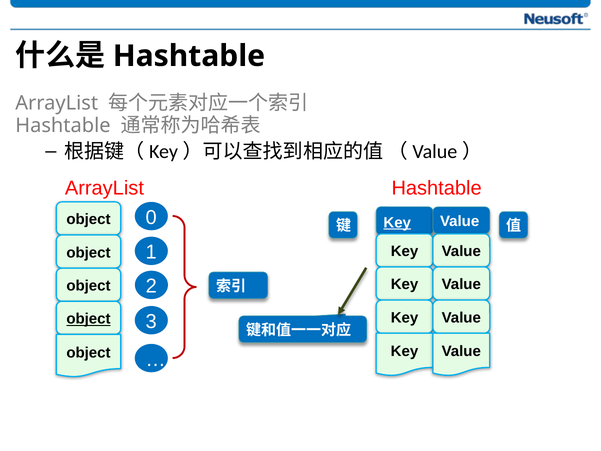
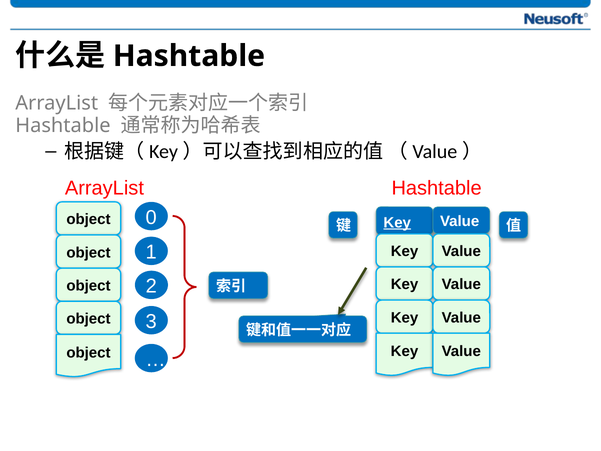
object at (88, 319) underline: present -> none
